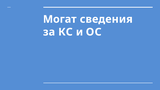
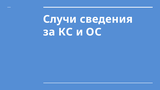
Могат: Могат -> Случи
